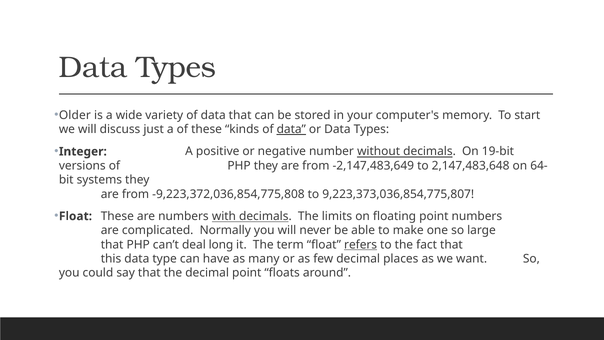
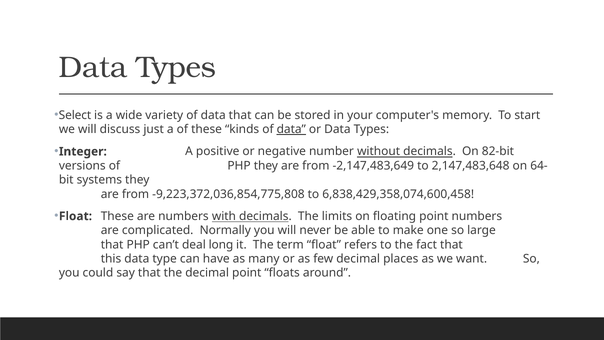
Older: Older -> Select
19-bit: 19-bit -> 82-bit
9,223,373,036,854,775,807: 9,223,373,036,854,775,807 -> 6,838,429,358,074,600,458
refers underline: present -> none
